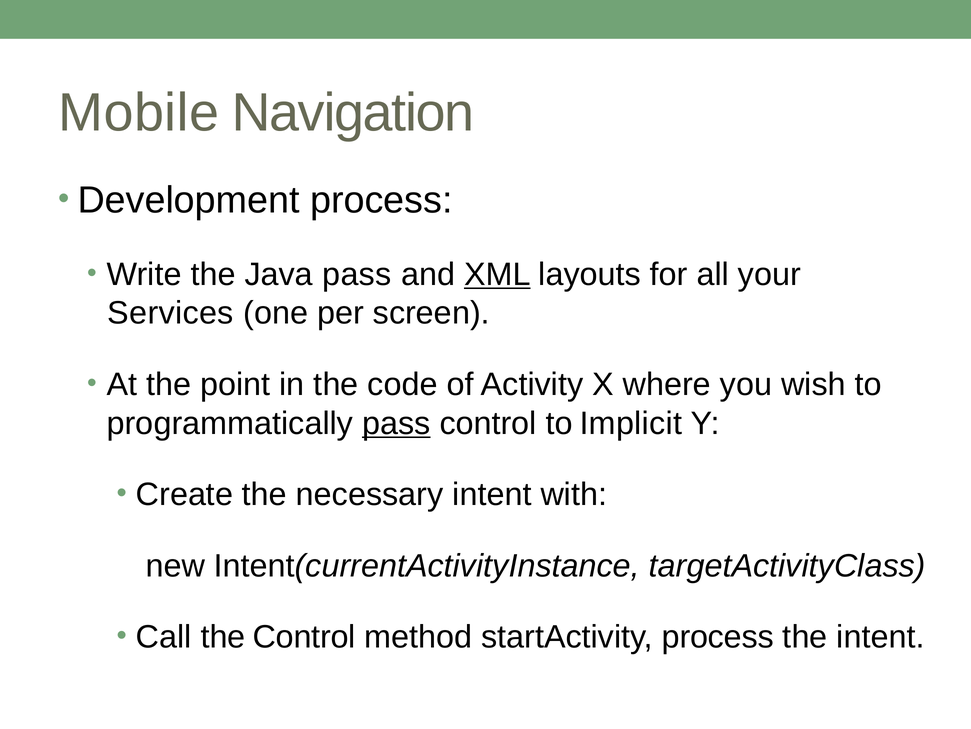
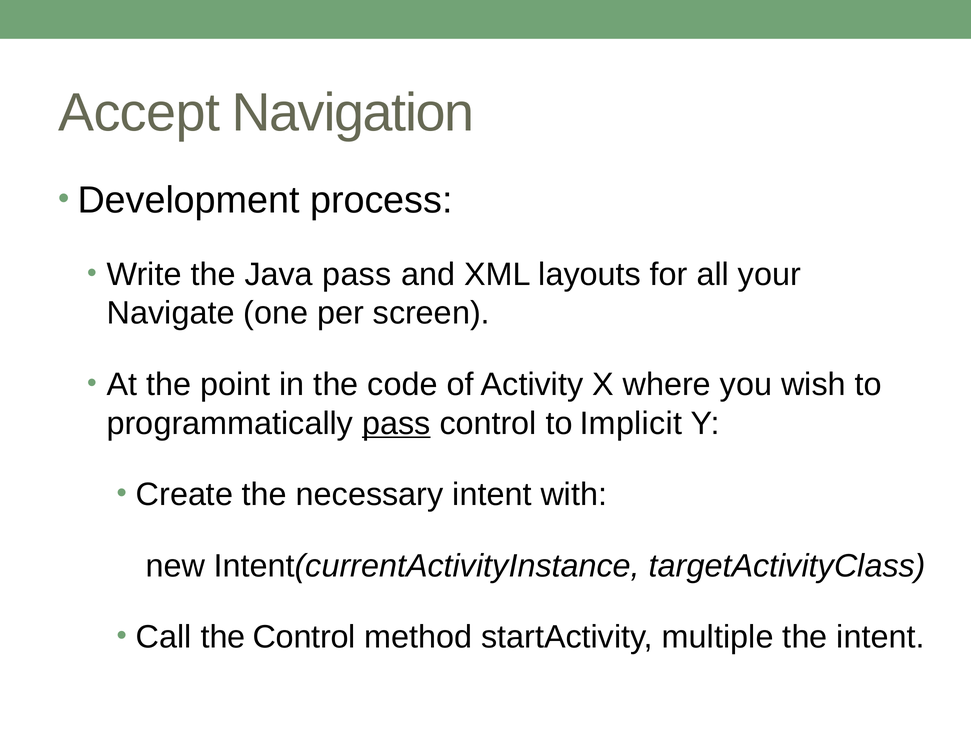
Mobile: Mobile -> Accept
XML underline: present -> none
Services: Services -> Navigate
startActivity process: process -> multiple
